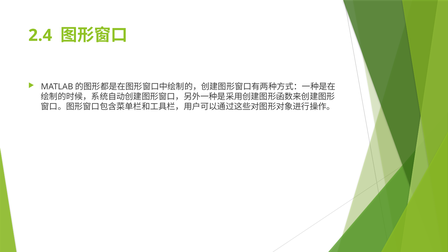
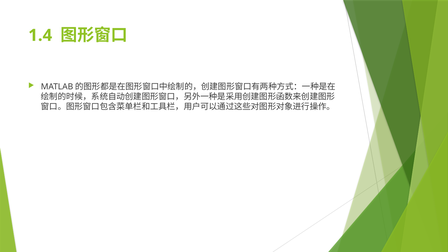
2.4: 2.4 -> 1.4
